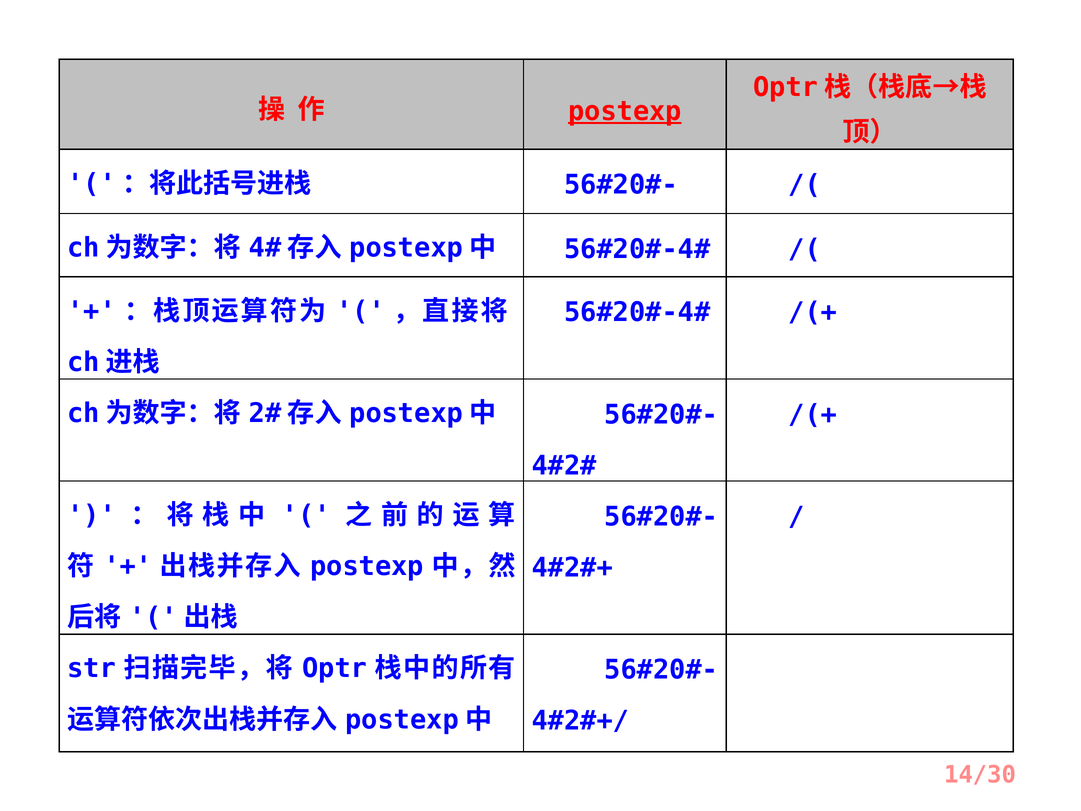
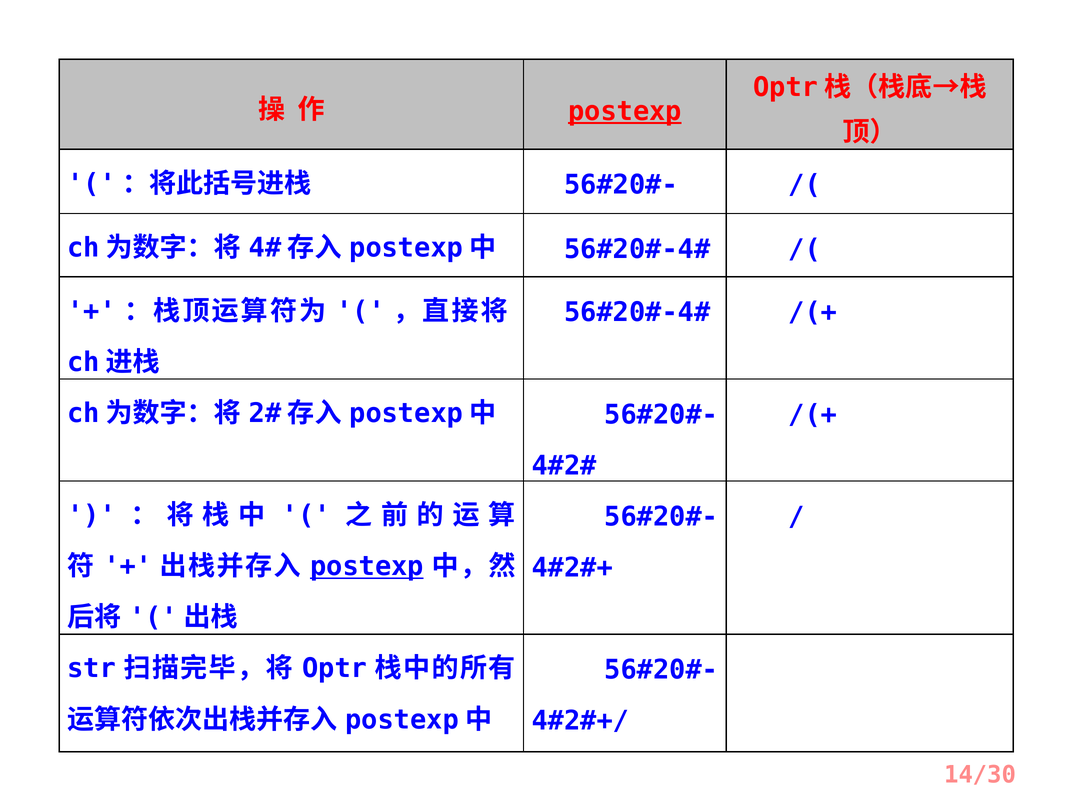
postexp at (367, 566) underline: none -> present
